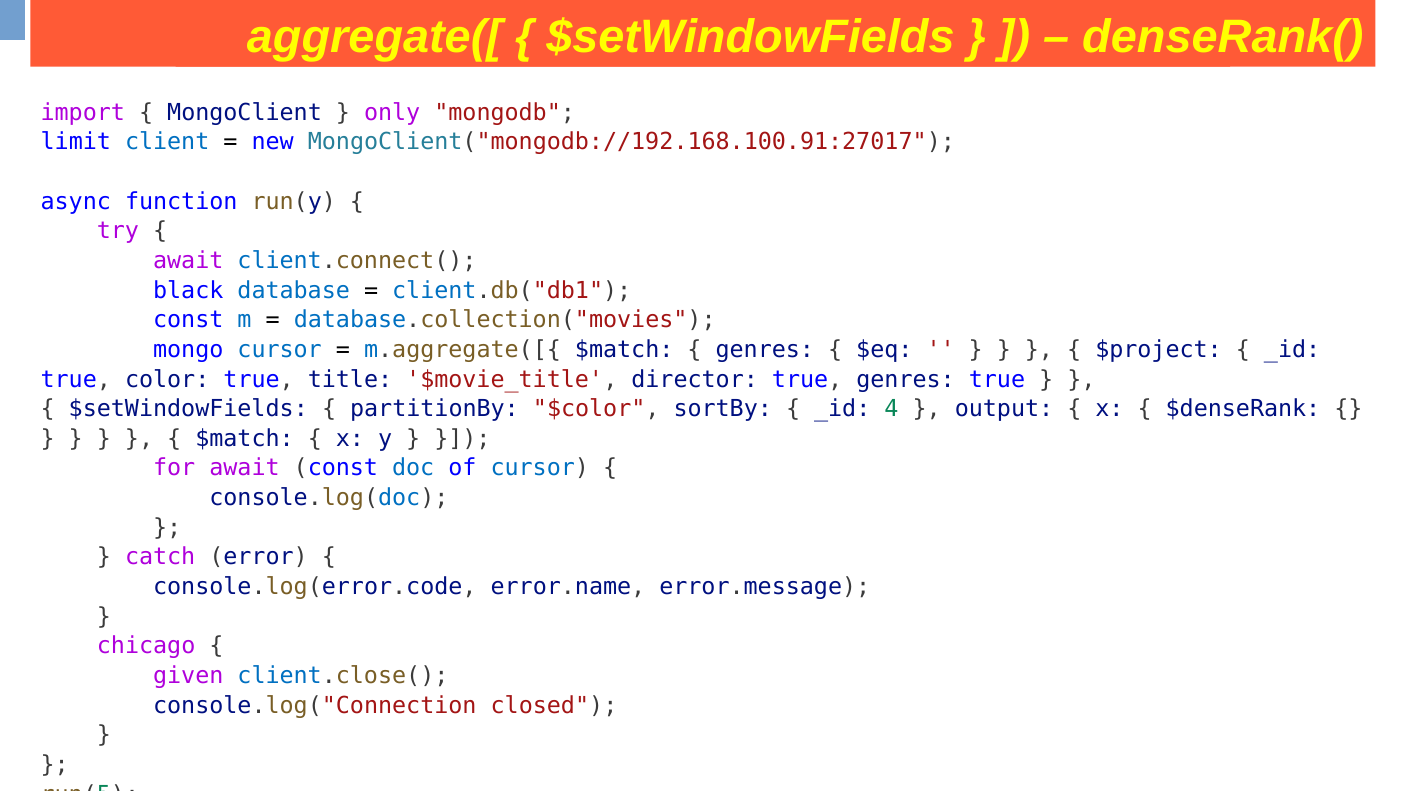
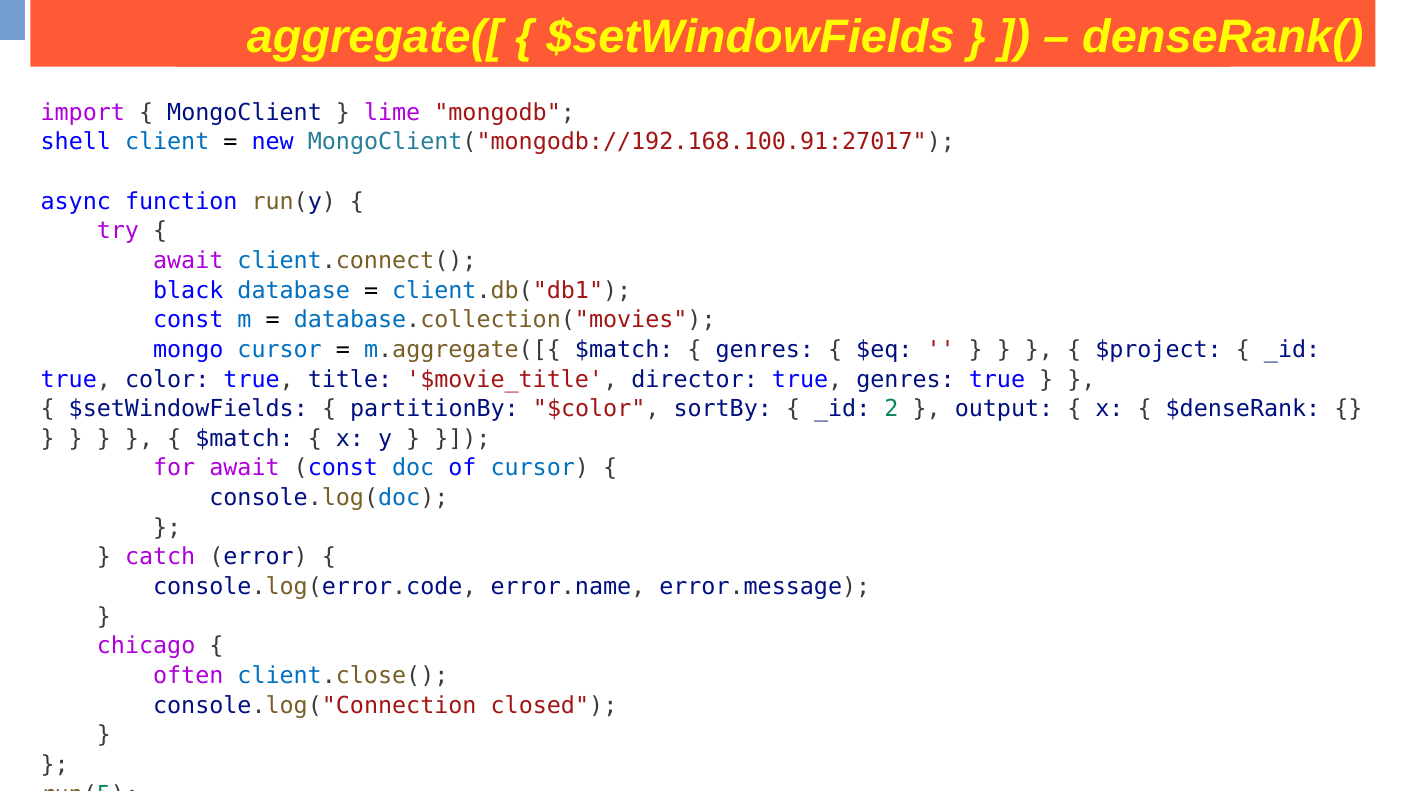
only: only -> lime
limit: limit -> shell
4: 4 -> 2
given: given -> often
